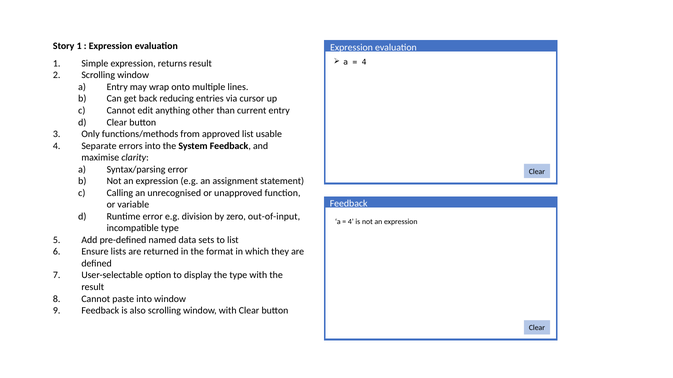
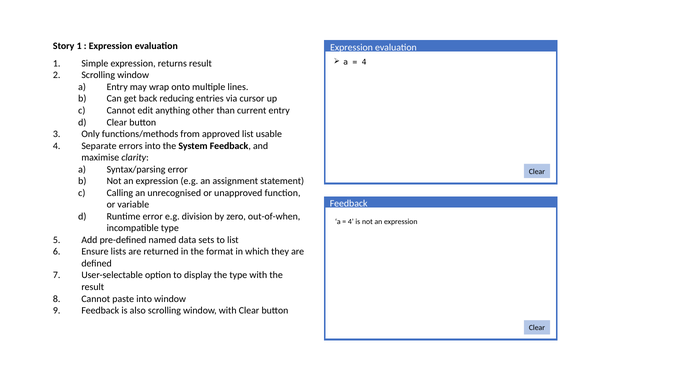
out-of-input: out-of-input -> out-of-when
